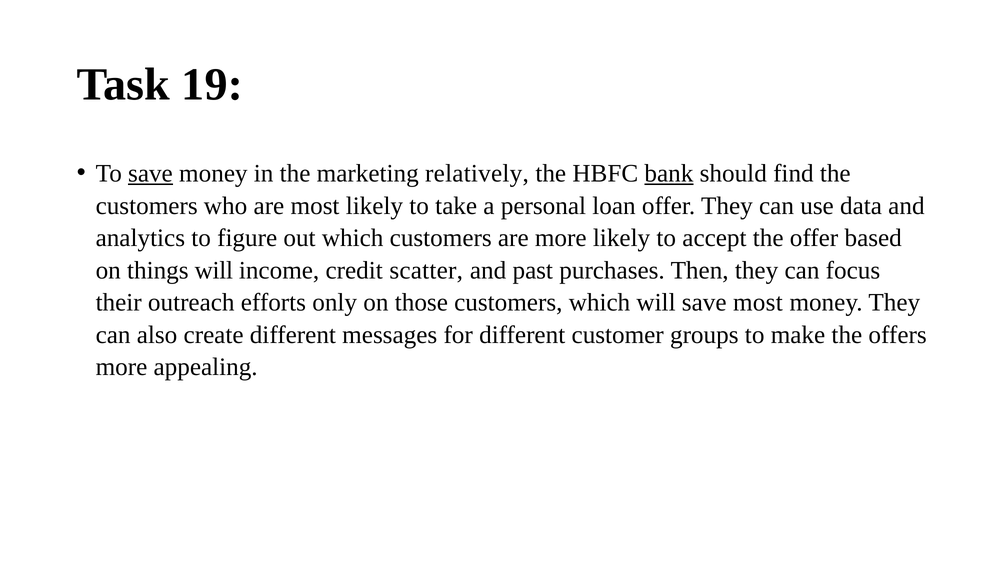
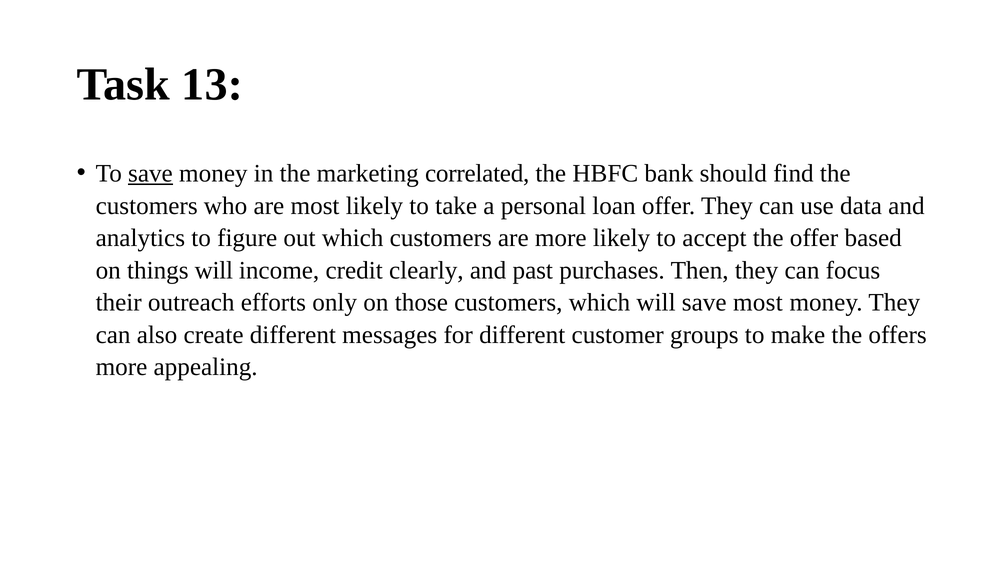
19: 19 -> 13
relatively: relatively -> correlated
bank underline: present -> none
scatter: scatter -> clearly
